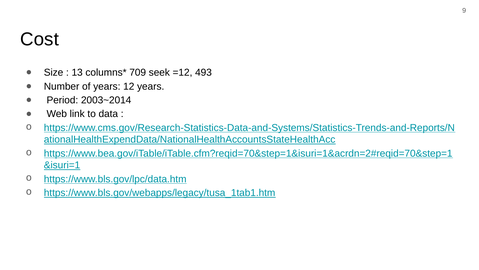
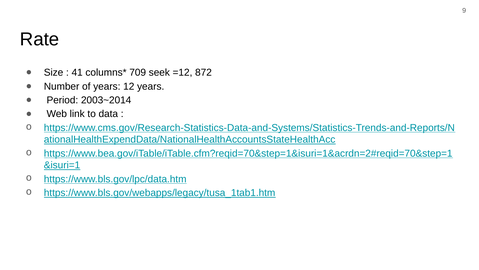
Cost: Cost -> Rate
13: 13 -> 41
493: 493 -> 872
